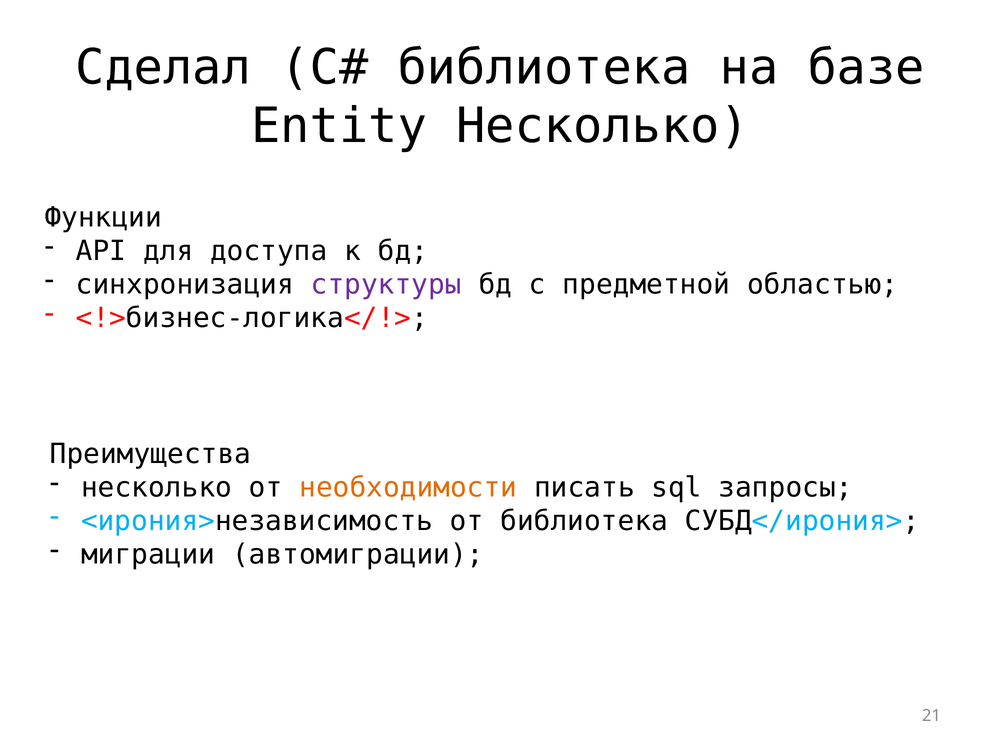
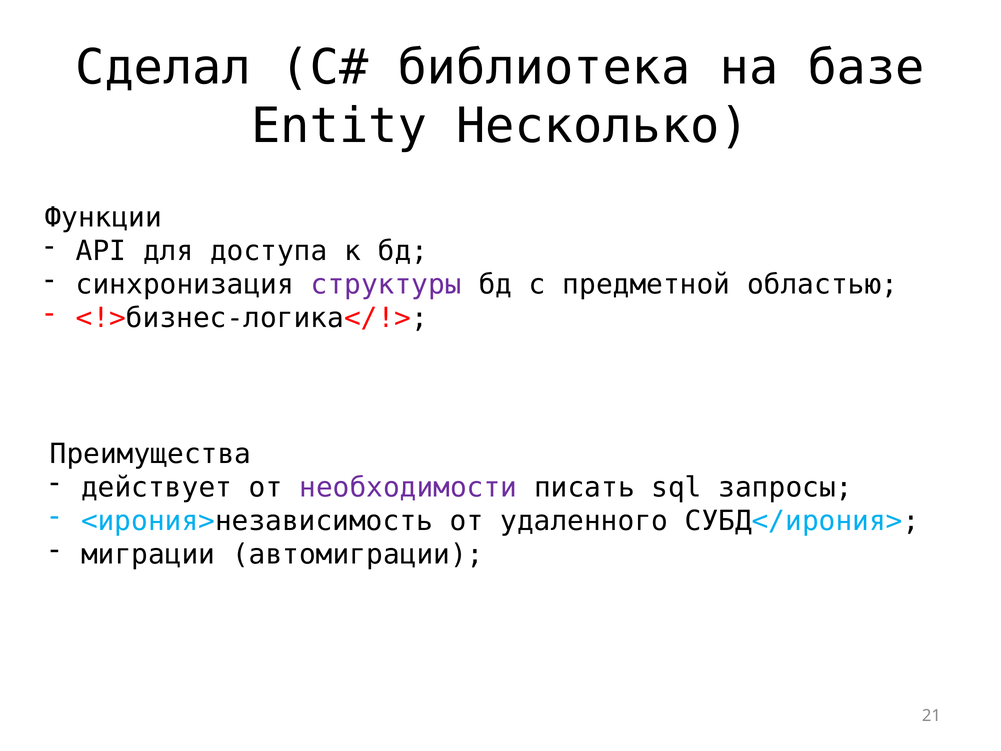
несколько at (157, 487): несколько -> действует
необходимости colour: orange -> purple
от библиотека: библиотека -> удаленного
